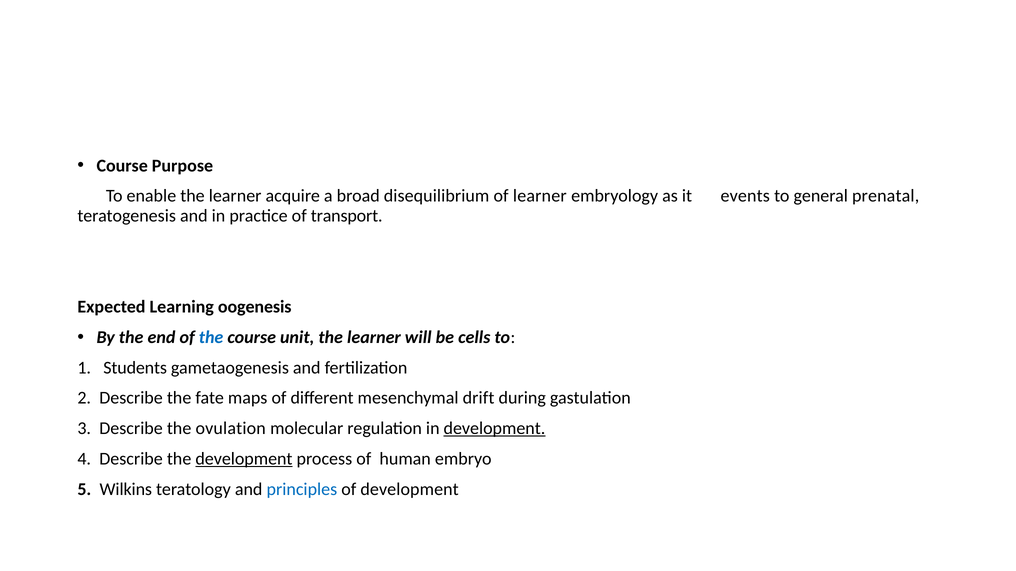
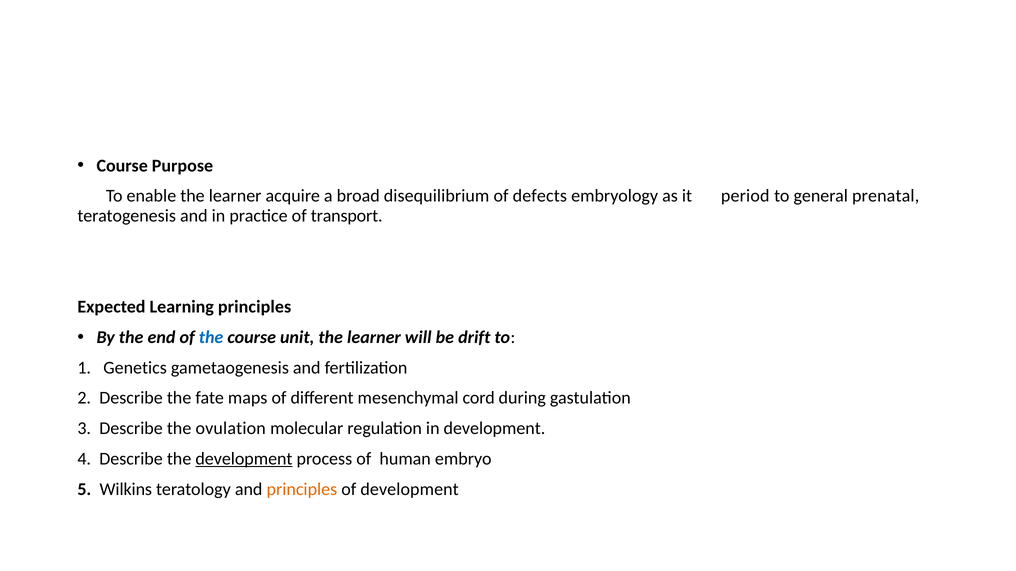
of learner: learner -> defects
events: events -> period
Learning oogenesis: oogenesis -> principles
cells: cells -> drift
Students: Students -> Genetics
drift: drift -> cord
development at (494, 429) underline: present -> none
principles at (302, 490) colour: blue -> orange
